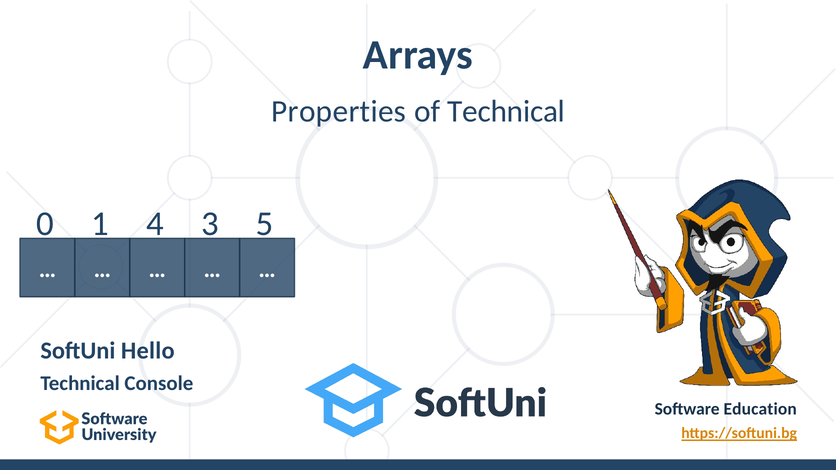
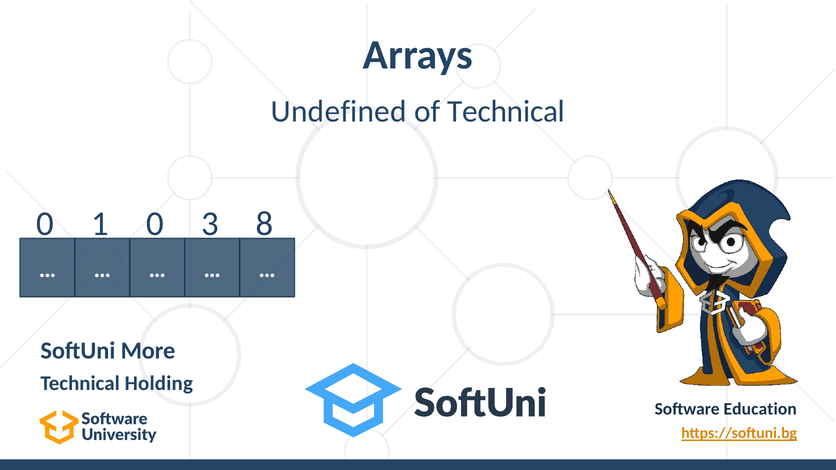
Properties: Properties -> Undefined
1 4: 4 -> 0
5: 5 -> 8
Hello: Hello -> More
Console: Console -> Holding
